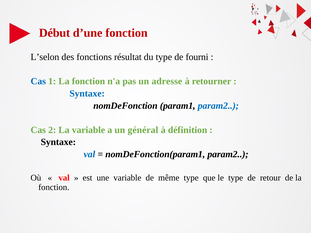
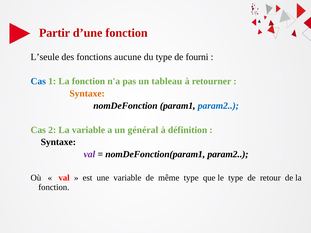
Début: Début -> Partir
L’selon: L’selon -> L’seule
résultat: résultat -> aucune
adresse: adresse -> tableau
Syntaxe at (87, 94) colour: blue -> orange
val at (89, 154) colour: blue -> purple
